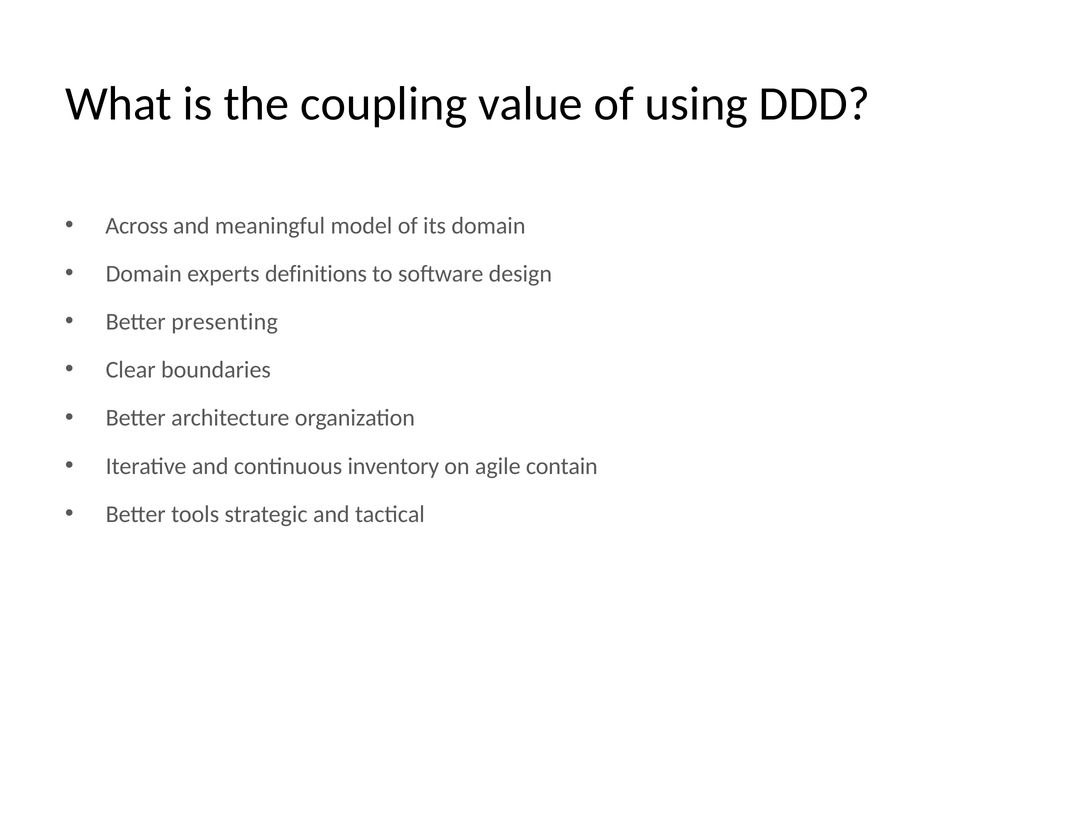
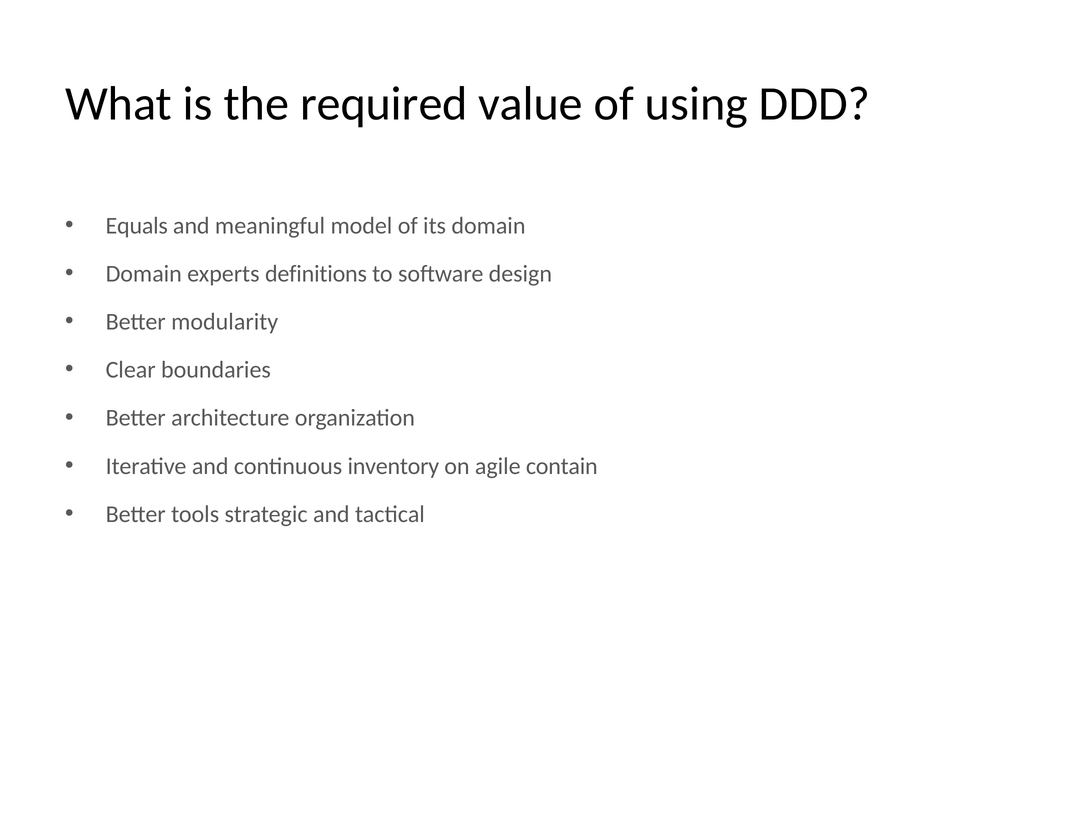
coupling: coupling -> required
Across: Across -> Equals
presenting: presenting -> modularity
